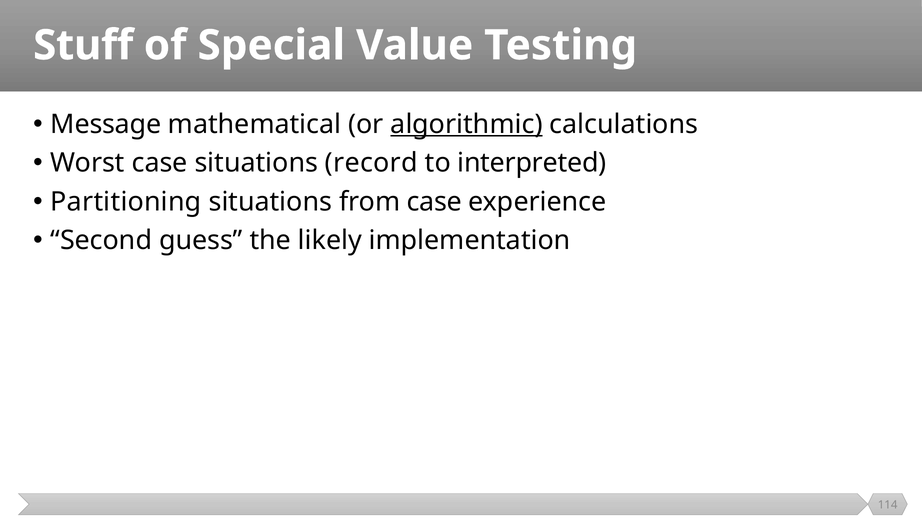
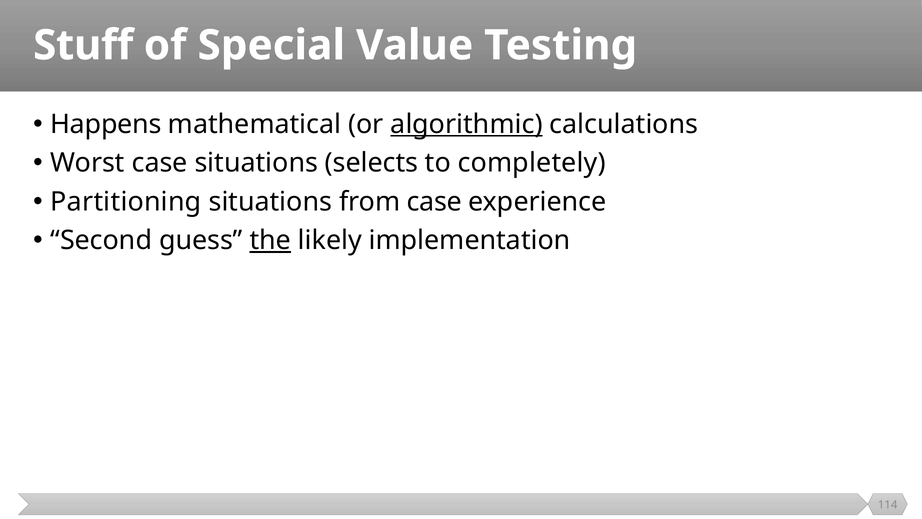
Message: Message -> Happens
record: record -> selects
interpreted: interpreted -> completely
the underline: none -> present
